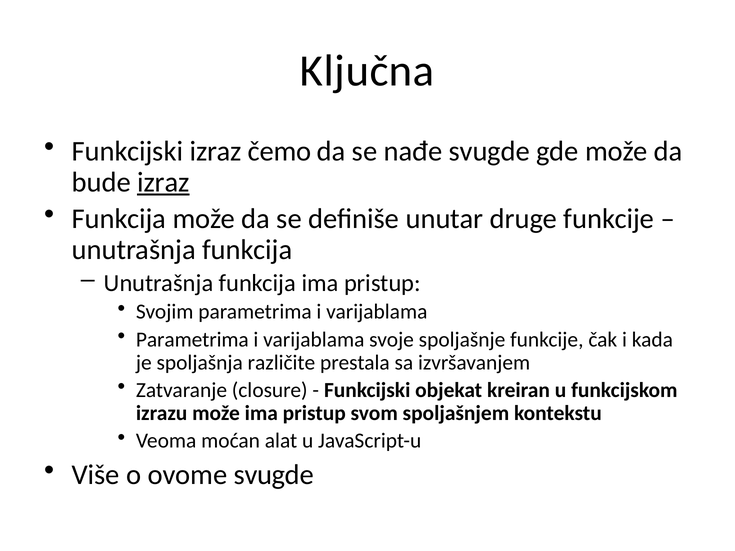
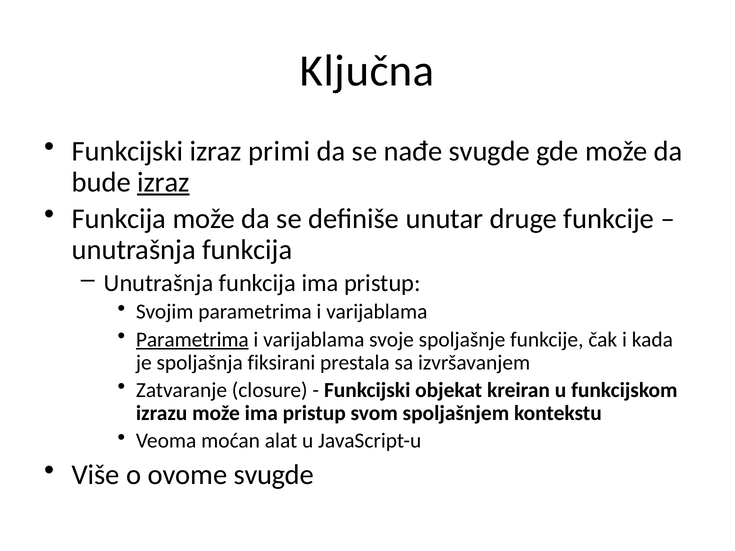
čemo: čemo -> primi
Parametrima at (192, 340) underline: none -> present
različite: različite -> fiksirani
